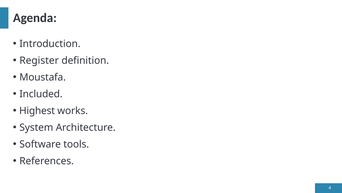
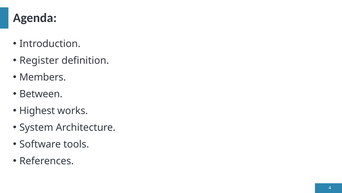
Moustafa: Moustafa -> Members
Included: Included -> Between
